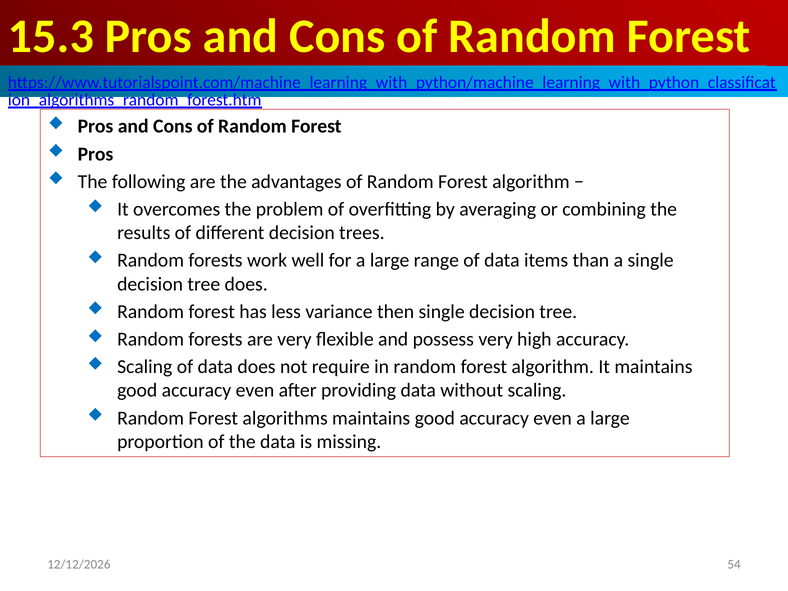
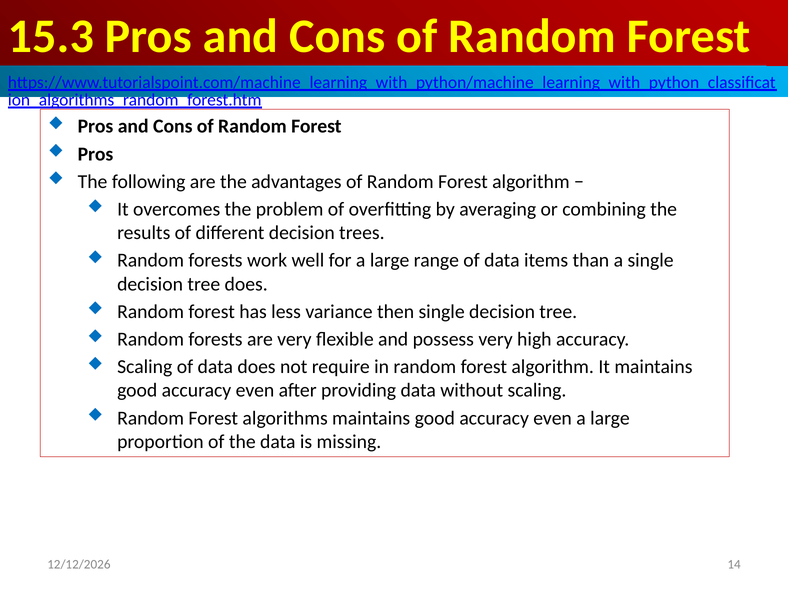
54: 54 -> 14
